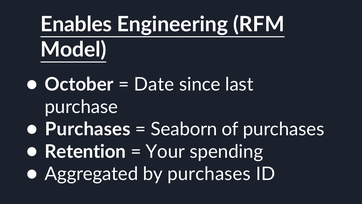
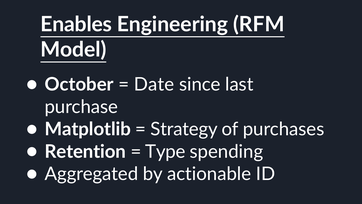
Purchases at (88, 129): Purchases -> Matplotlib
Seaborn: Seaborn -> Strategy
Your: Your -> Type
by purchases: purchases -> actionable
